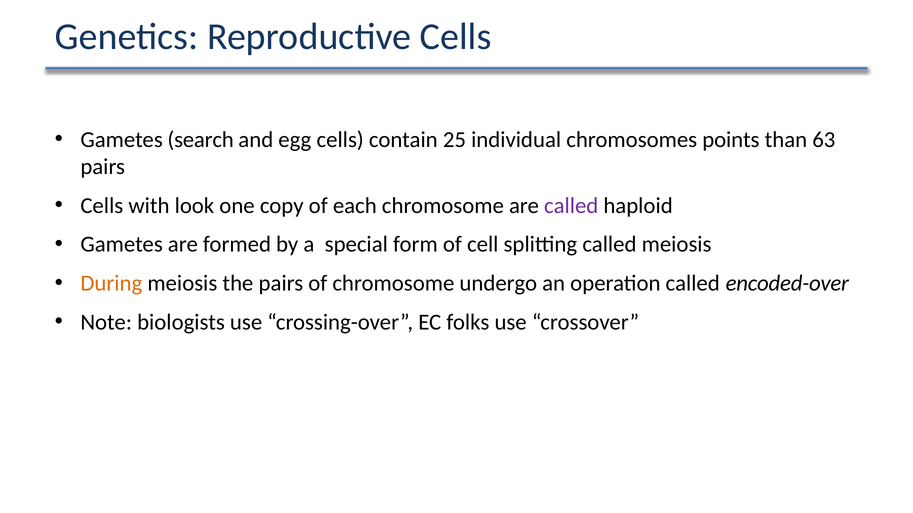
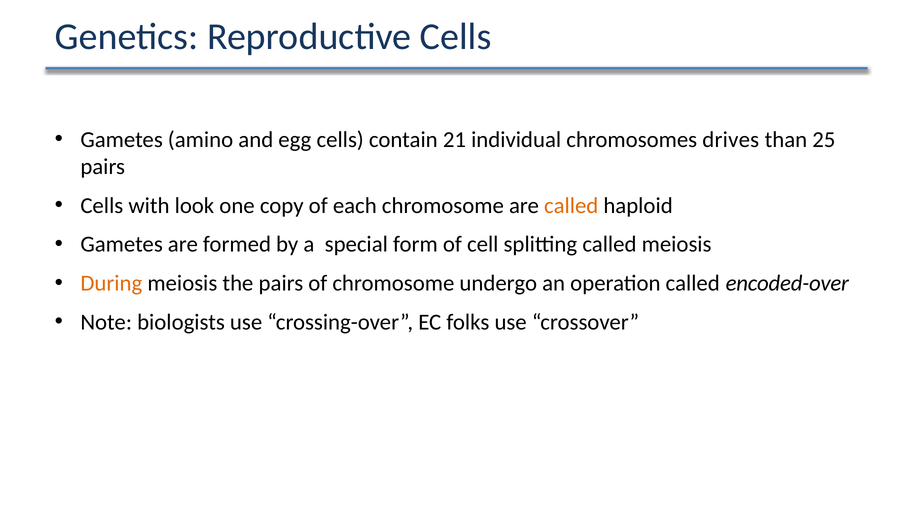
search: search -> amino
25: 25 -> 21
points: points -> drives
63: 63 -> 25
called at (571, 206) colour: purple -> orange
